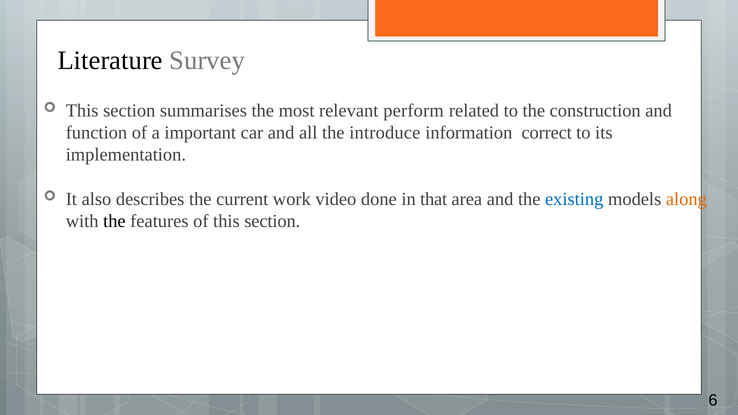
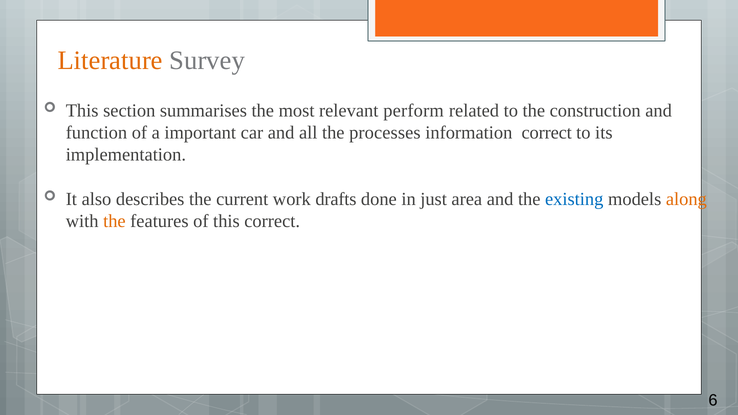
Literature colour: black -> orange
introduce: introduce -> processes
video: video -> drafts
that: that -> just
the at (114, 221) colour: black -> orange
of this section: section -> correct
